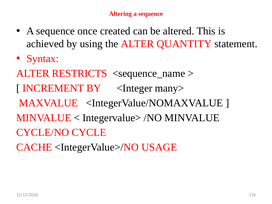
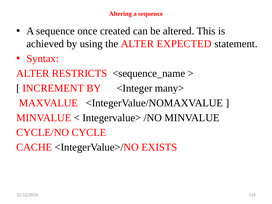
QUANTITY: QUANTITY -> EXPECTED
USAGE: USAGE -> EXISTS
